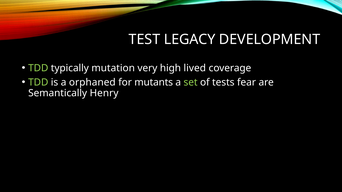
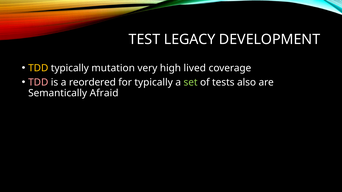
TDD at (38, 68) colour: light green -> yellow
TDD at (38, 83) colour: light green -> pink
orphaned: orphaned -> reordered
for mutants: mutants -> typically
fear: fear -> also
Henry: Henry -> Afraid
